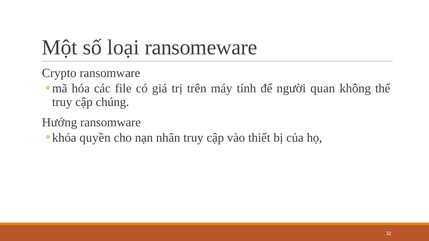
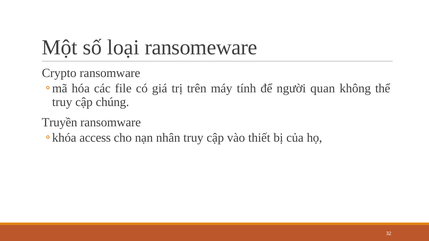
Hướng: Hướng -> Truyền
quyền: quyền -> access
